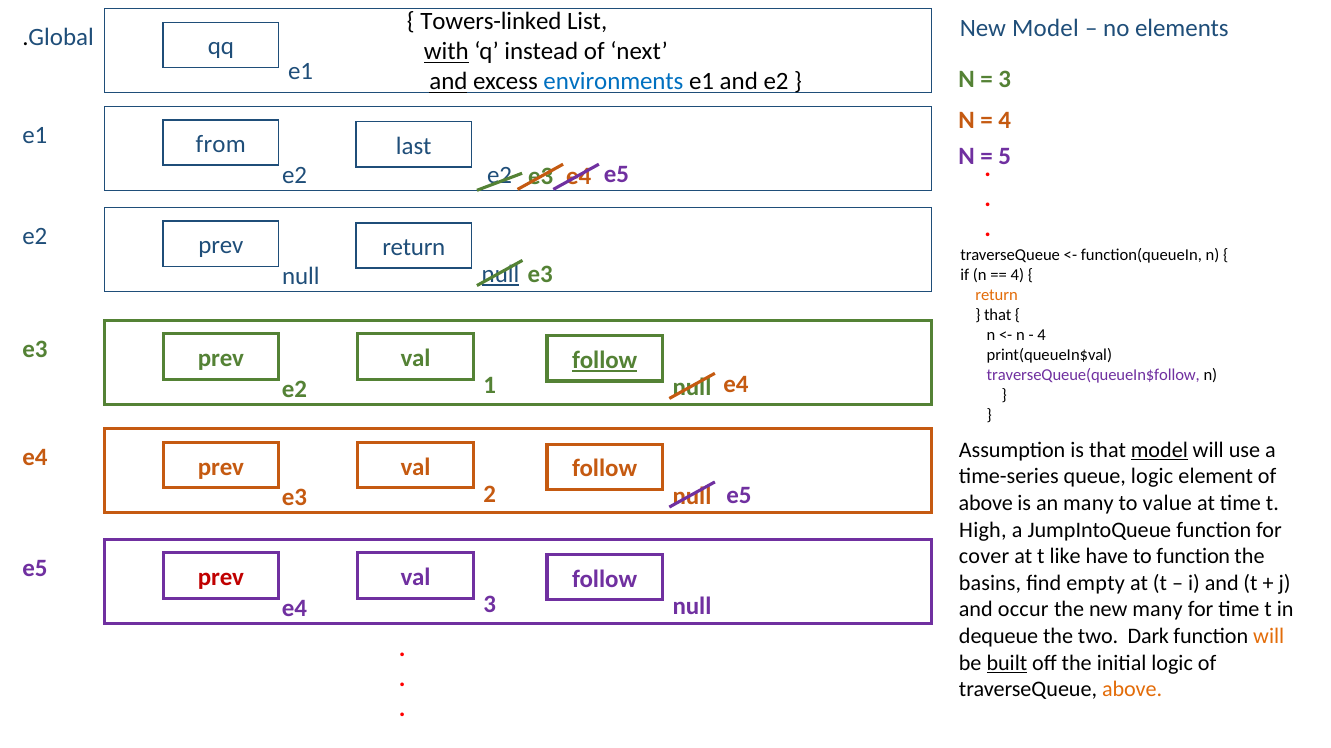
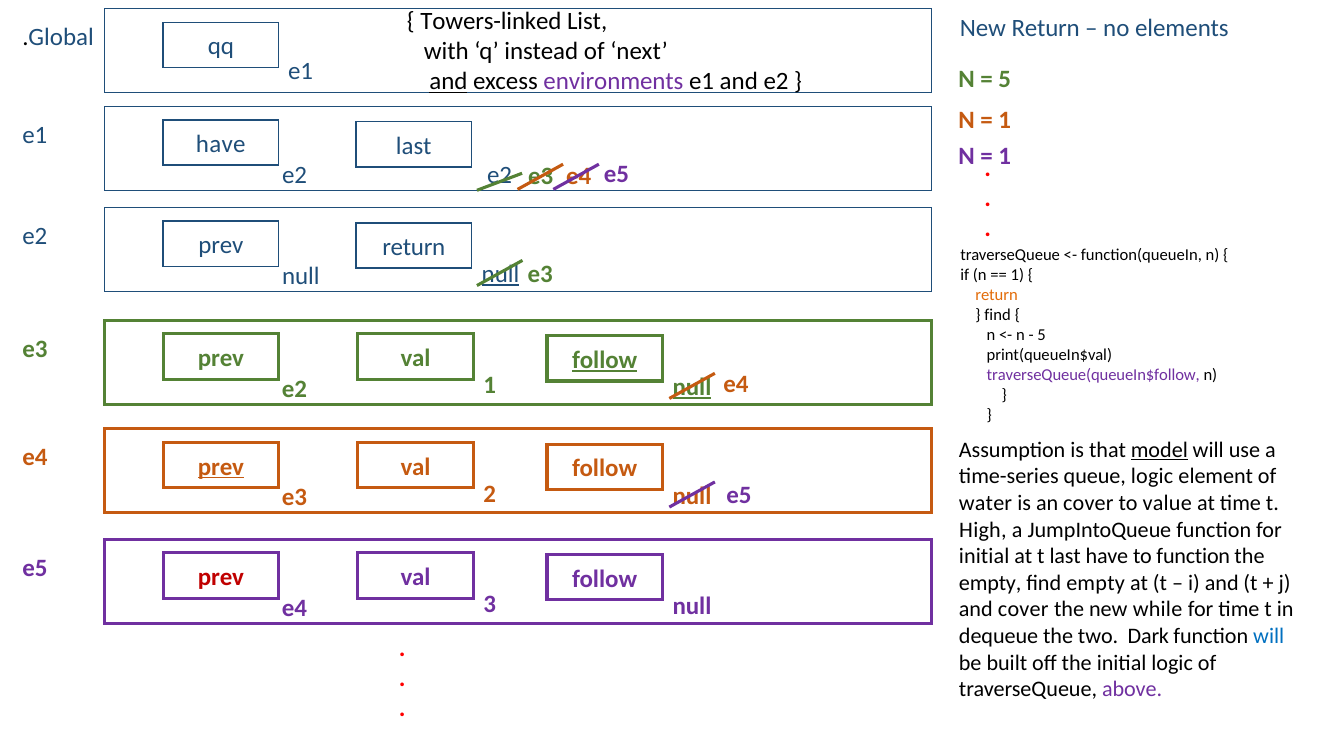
New Model: Model -> Return
with underline: present -> none
3 at (1005, 80): 3 -> 5
environments colour: blue -> purple
4 at (1005, 120): 4 -> 1
e1 from: from -> have
5 at (1005, 156): 5 -> 1
4 at (1017, 276): 4 -> 1
that at (998, 316): that -> find
4 at (1042, 336): 4 -> 5
null at (692, 388) underline: none -> present
prev at (221, 467) underline: none -> present
above at (986, 504): above -> water
an many: many -> cover
cover at (984, 557): cover -> initial
t like: like -> last
basins at (990, 583): basins -> empty
and occur: occur -> cover
new many: many -> while
will at (1269, 637) colour: orange -> blue
built underline: present -> none
above at (1132, 690) colour: orange -> purple
